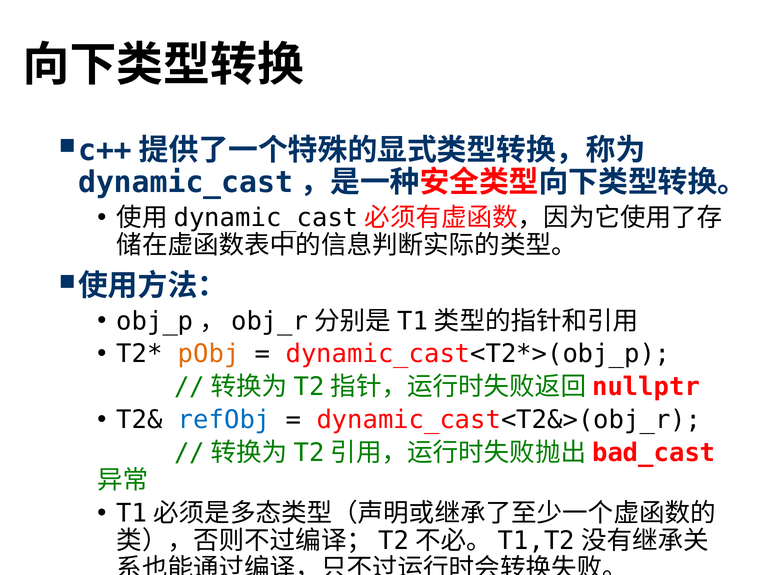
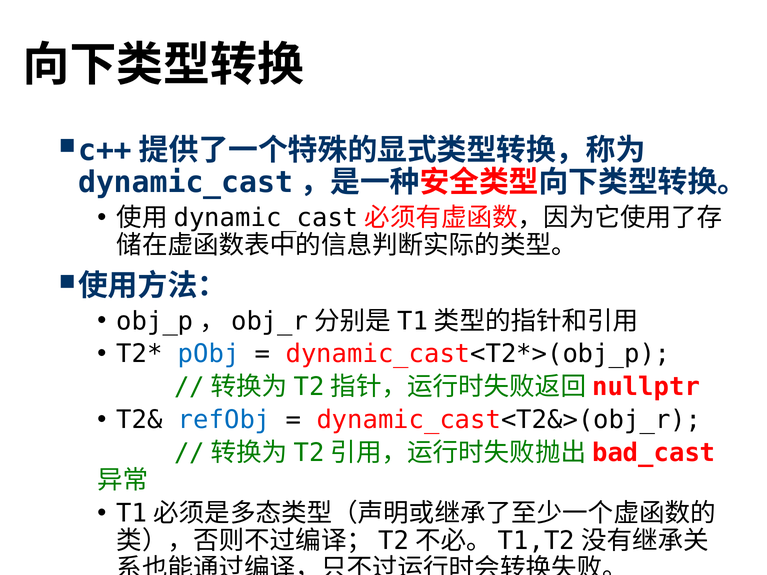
pObj colour: orange -> blue
